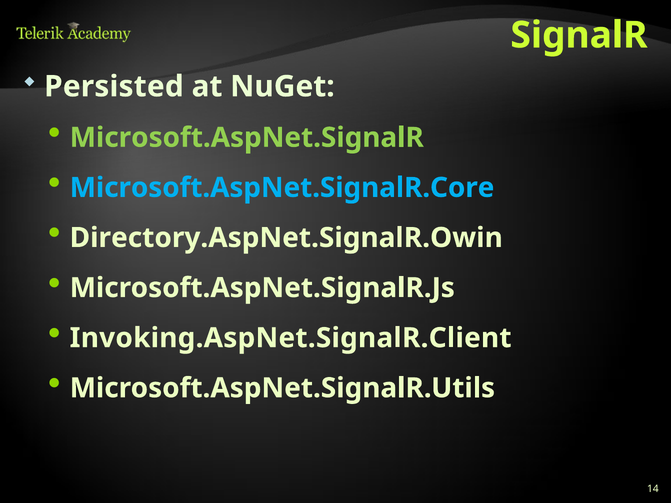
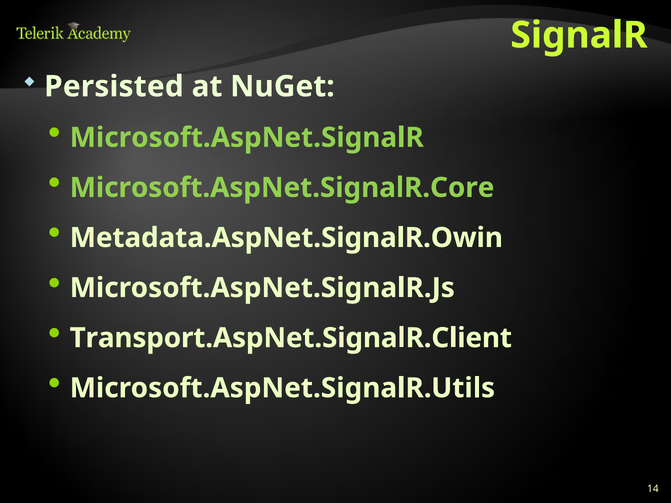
Microsoft.AspNet.SignalR.Core colour: light blue -> light green
Directory.AspNet.SignalR.Owin: Directory.AspNet.SignalR.Owin -> Metadata.AspNet.SignalR.Owin
Invoking.AspNet.SignalR.Client: Invoking.AspNet.SignalR.Client -> Transport.AspNet.SignalR.Client
